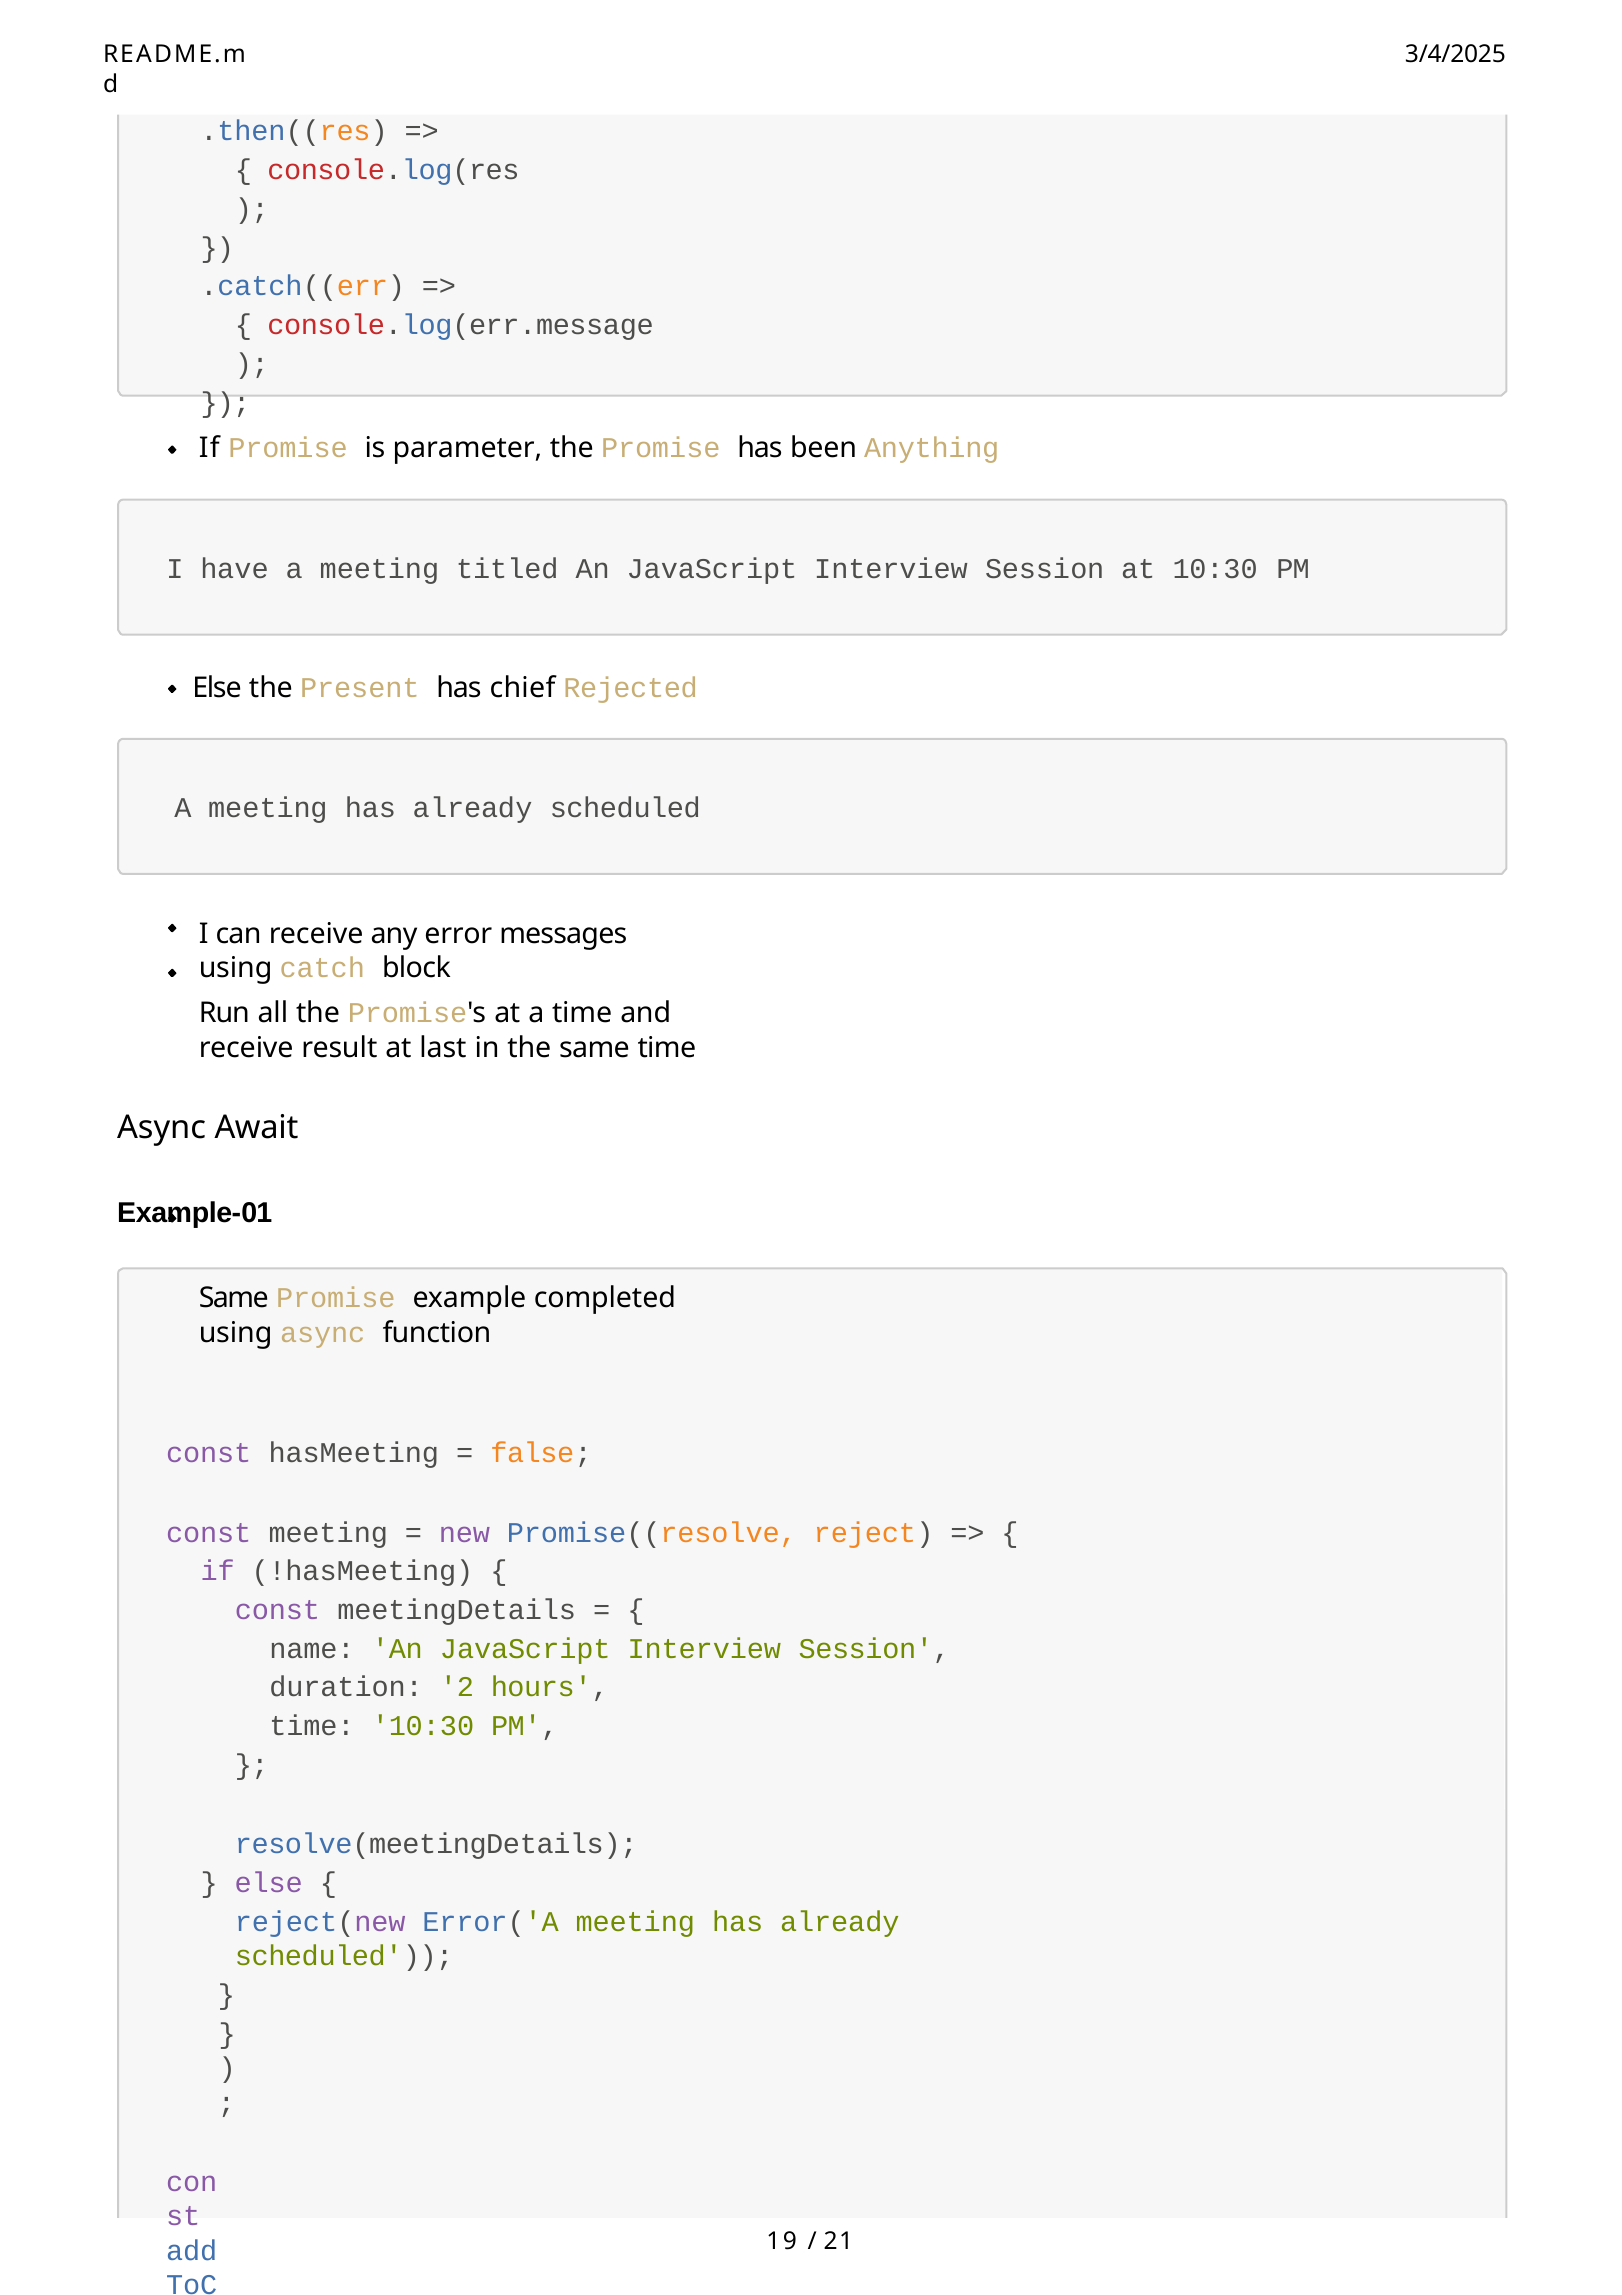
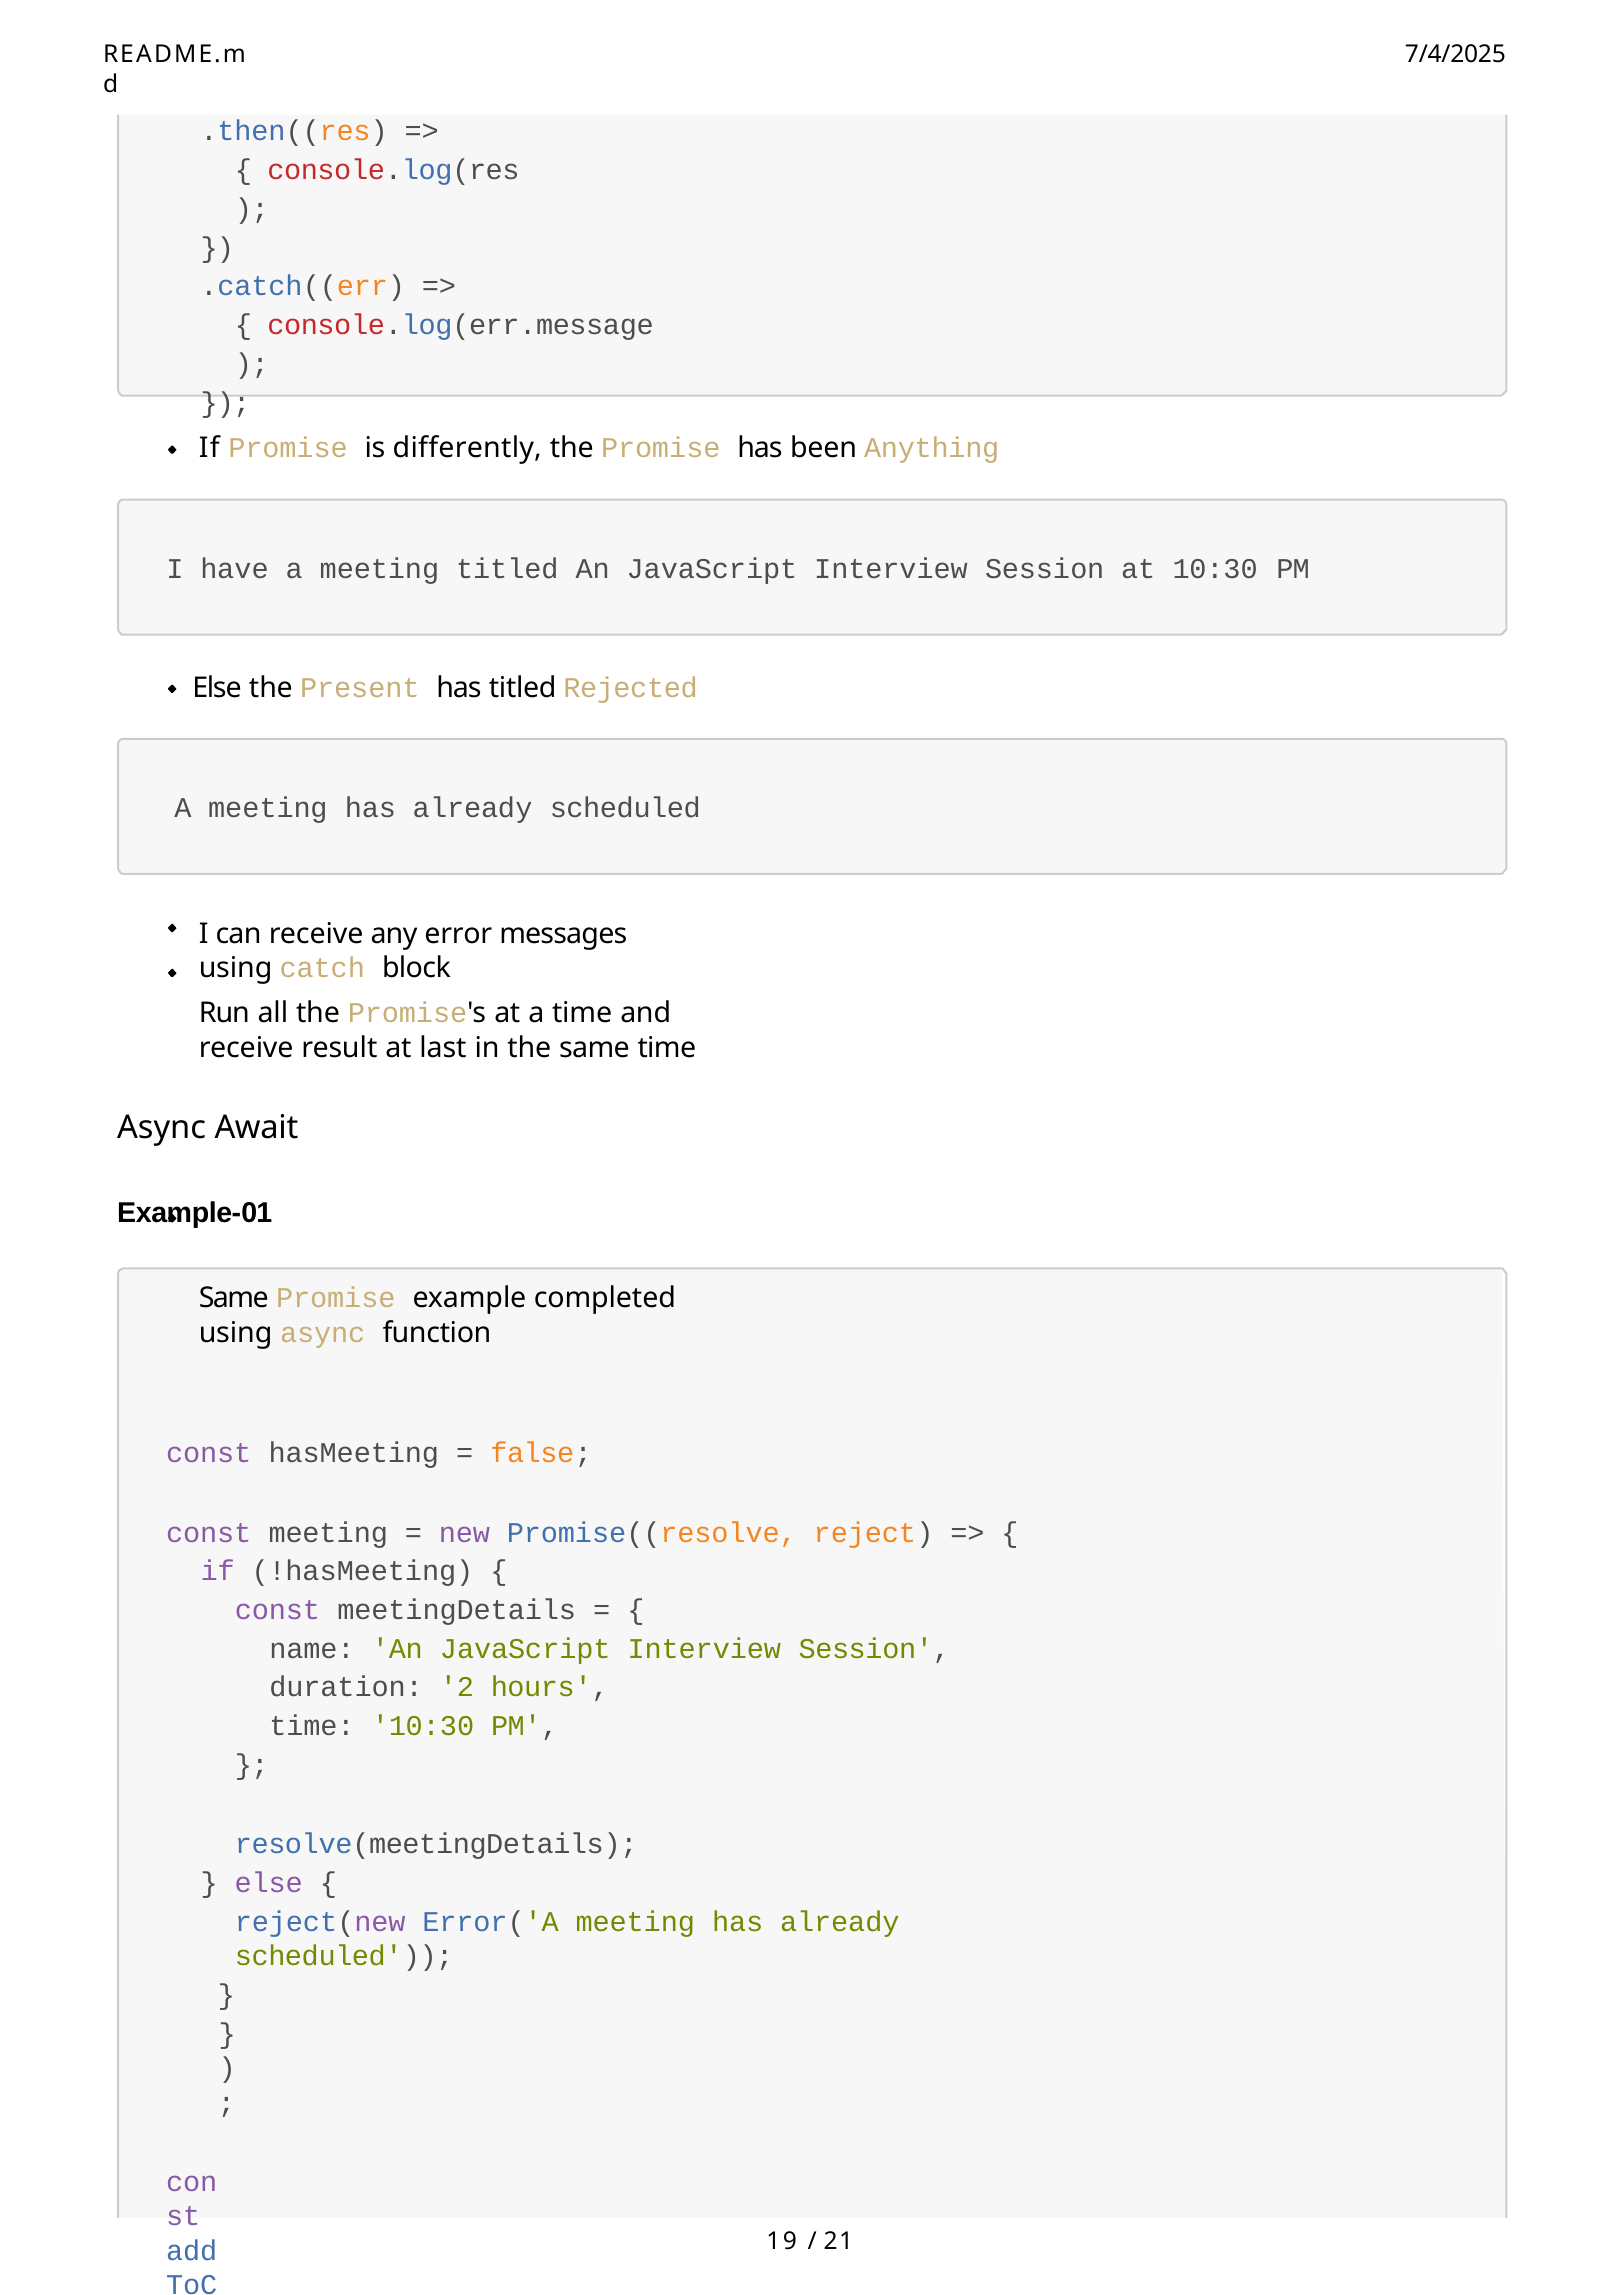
3/4/2025: 3/4/2025 -> 7/4/2025
parameter: parameter -> differently
has chief: chief -> titled
